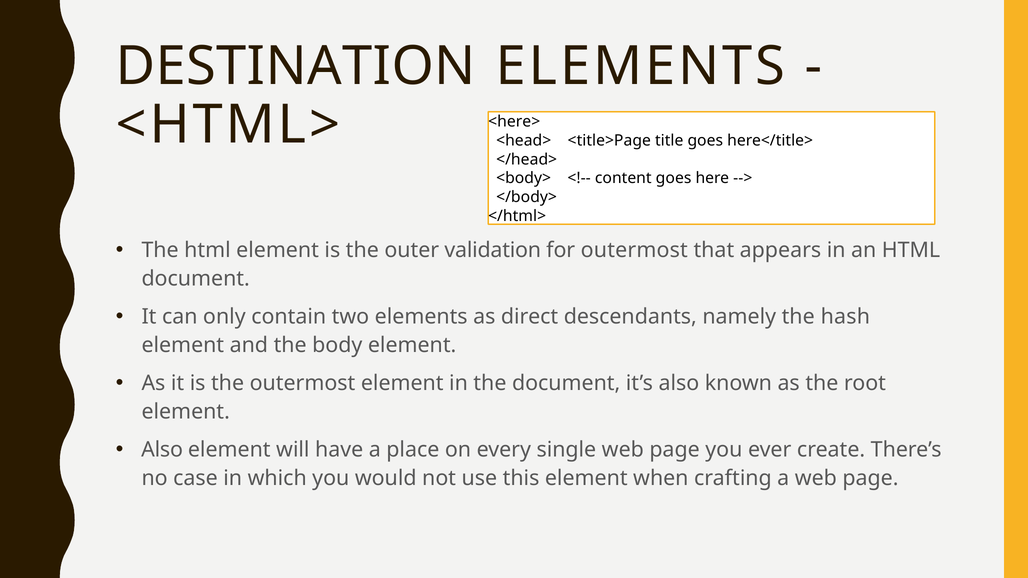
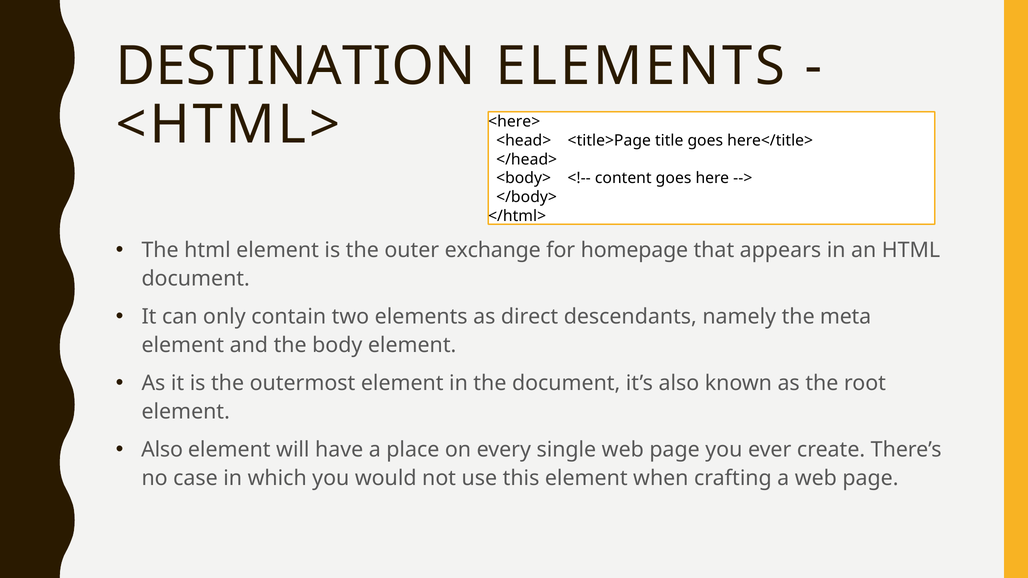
validation: validation -> exchange
for outermost: outermost -> homepage
hash: hash -> meta
